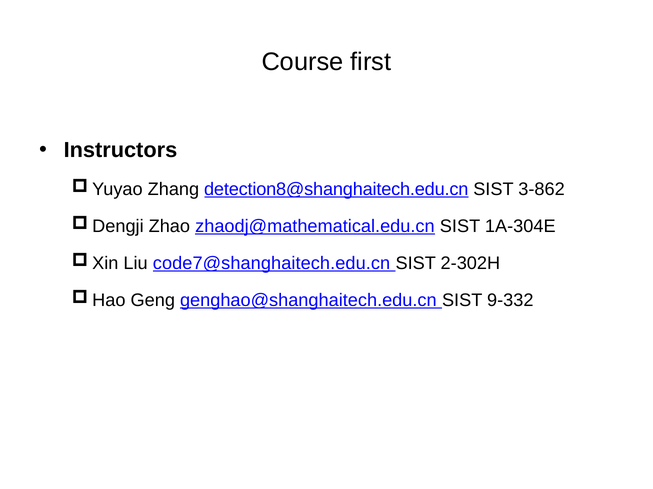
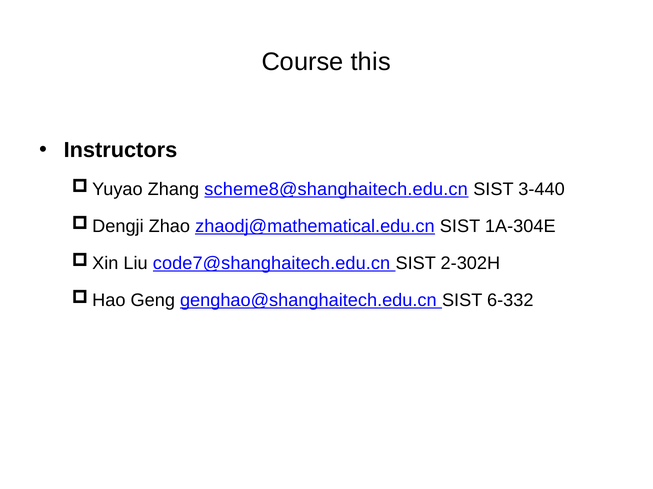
first: first -> this
detection8@shanghaitech.edu.cn: detection8@shanghaitech.edu.cn -> scheme8@shanghaitech.edu.cn
3-862: 3-862 -> 3-440
9-332: 9-332 -> 6-332
